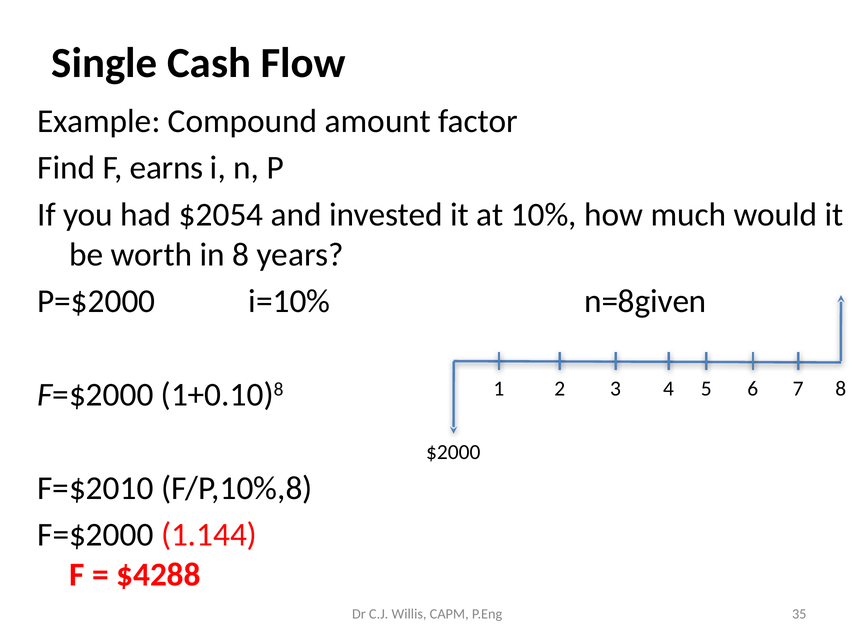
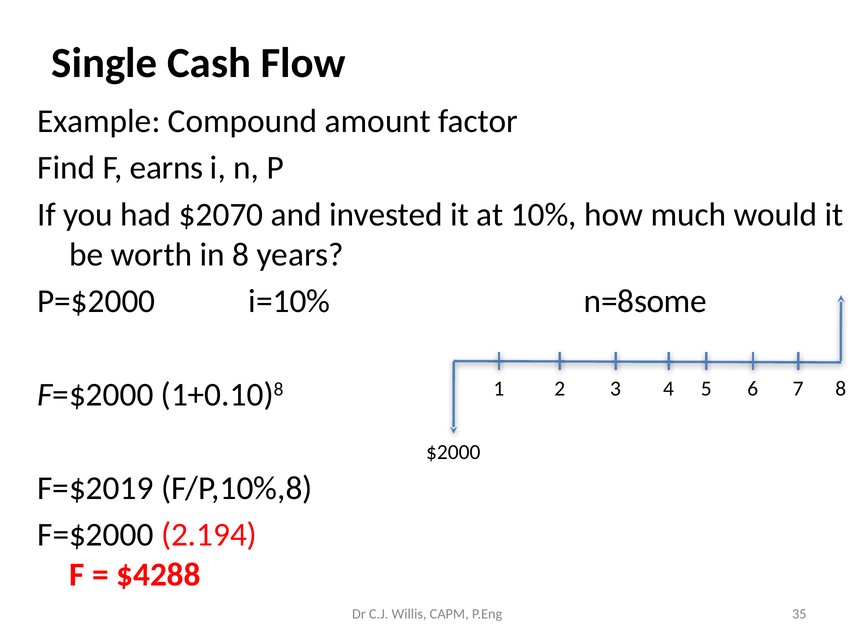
$2054: $2054 -> $2070
n=8given: n=8given -> n=8some
F=$2010: F=$2010 -> F=$2019
1.144: 1.144 -> 2.194
